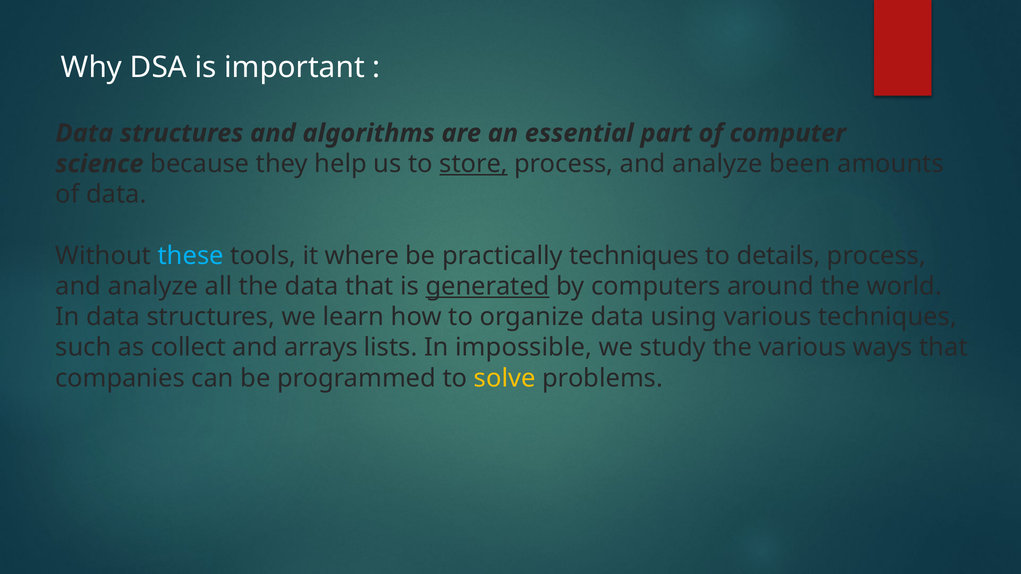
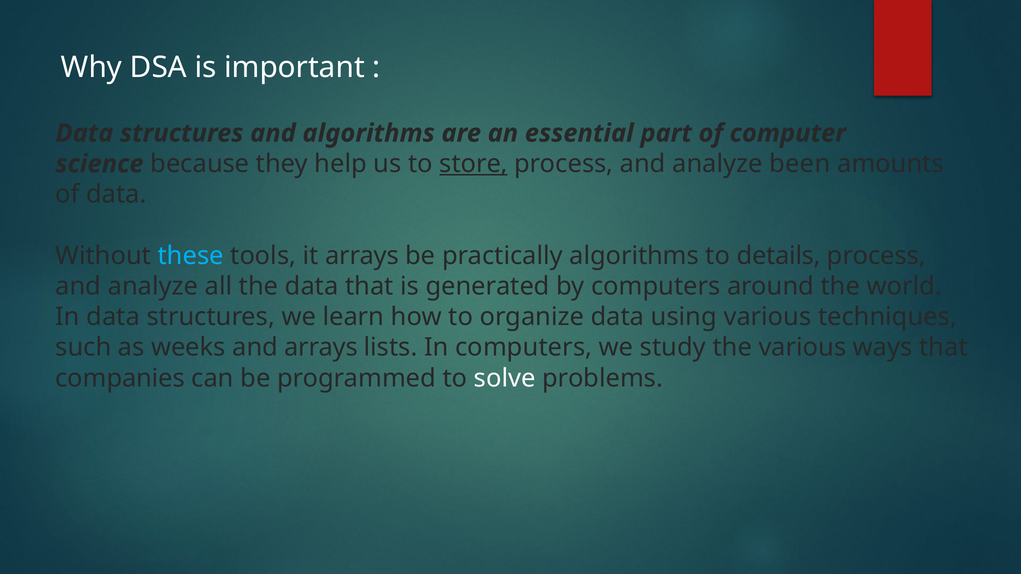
it where: where -> arrays
practically techniques: techniques -> algorithms
generated underline: present -> none
collect: collect -> weeks
In impossible: impossible -> computers
solve colour: yellow -> white
